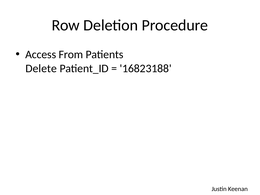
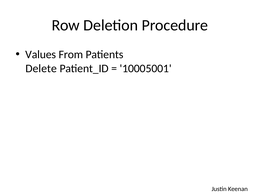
Access: Access -> Values
16823188: 16823188 -> 10005001
